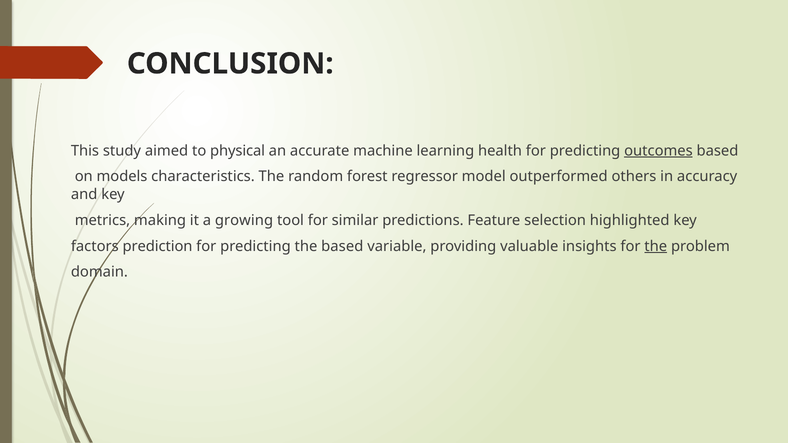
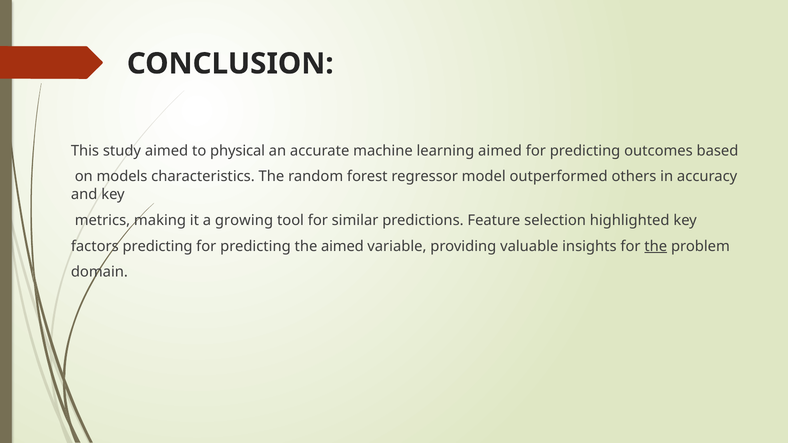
learning health: health -> aimed
outcomes underline: present -> none
factors prediction: prediction -> predicting
the based: based -> aimed
